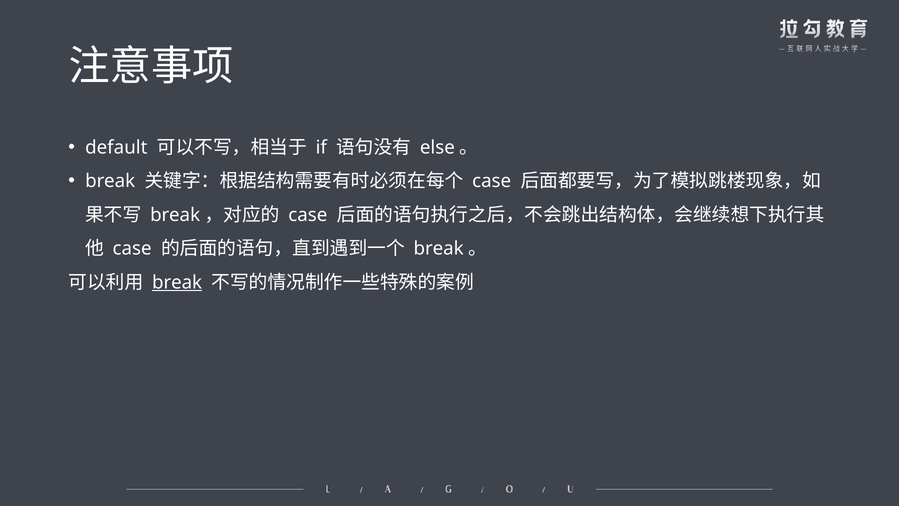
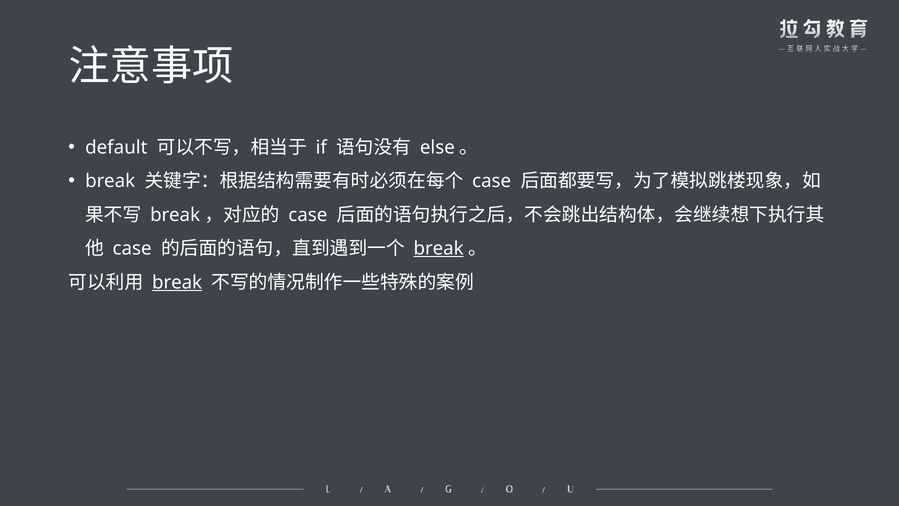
break at (439, 248) underline: none -> present
